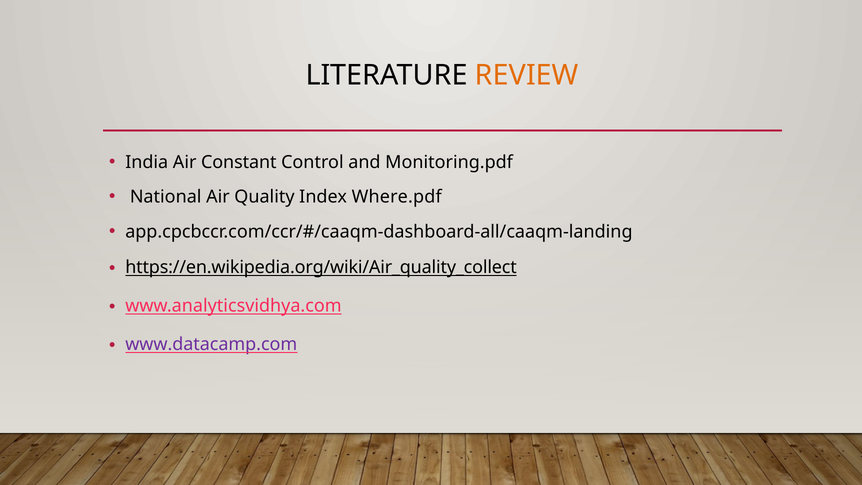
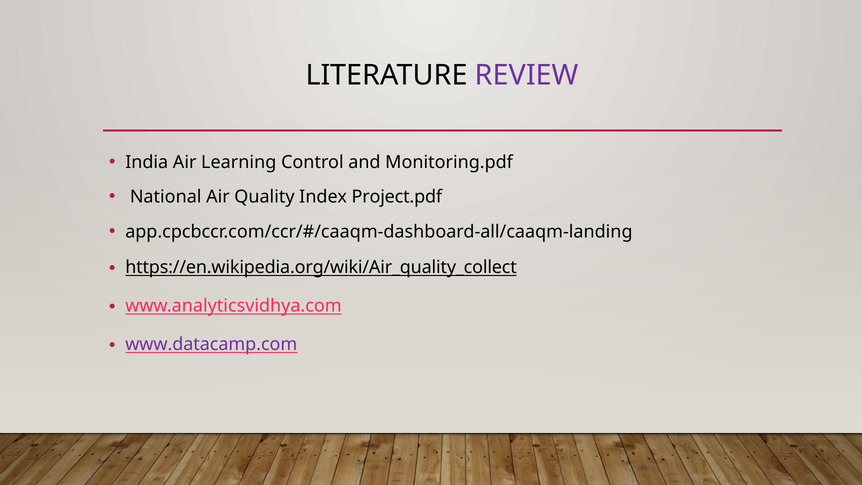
REVIEW colour: orange -> purple
Constant: Constant -> Learning
Where.pdf: Where.pdf -> Project.pdf
